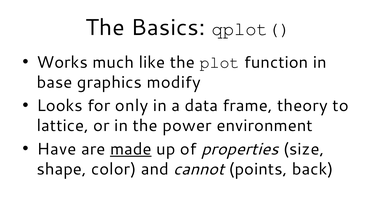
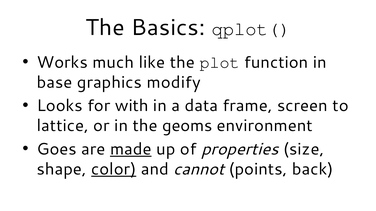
only: only -> with
theory: theory -> screen
power: power -> geoms
Have: Have -> Goes
color underline: none -> present
